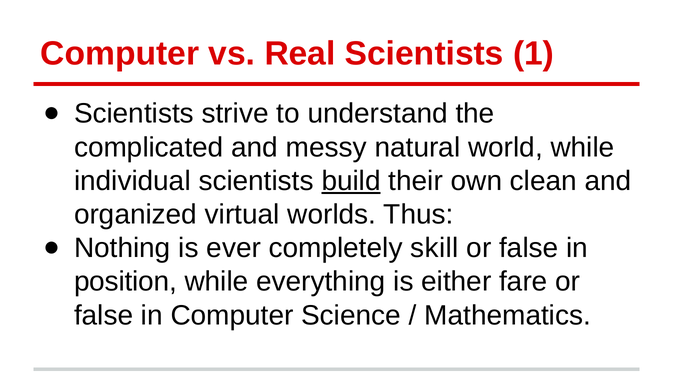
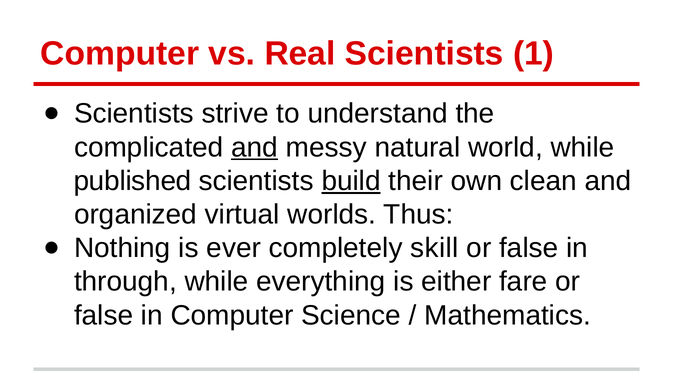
and at (255, 148) underline: none -> present
individual: individual -> published
position: position -> through
